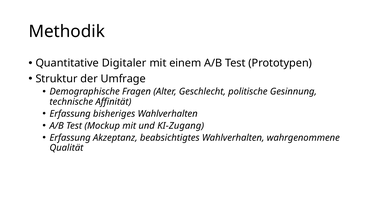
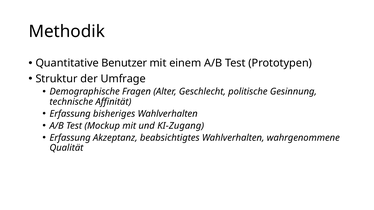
Digitaler: Digitaler -> Benutzer
